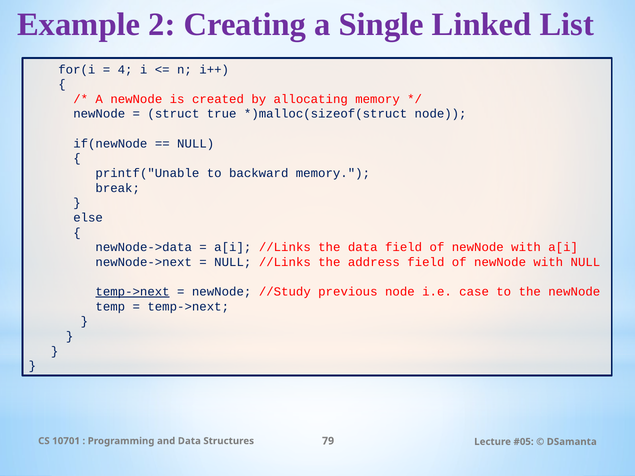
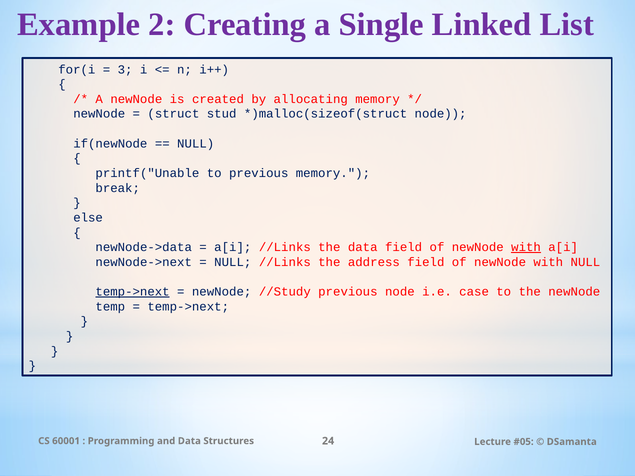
4: 4 -> 3
true: true -> stud
to backward: backward -> previous
with at (526, 247) underline: none -> present
10701: 10701 -> 60001
79: 79 -> 24
